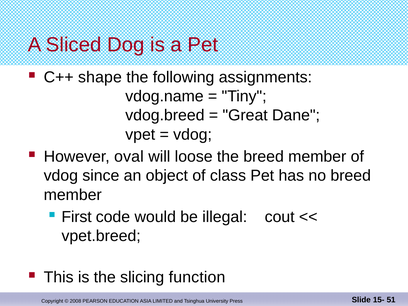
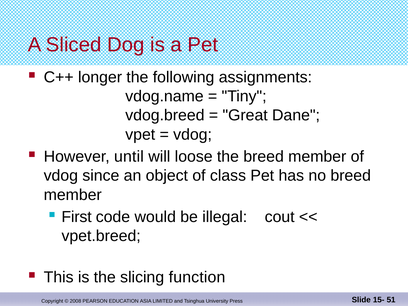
shape: shape -> longer
oval: oval -> until
